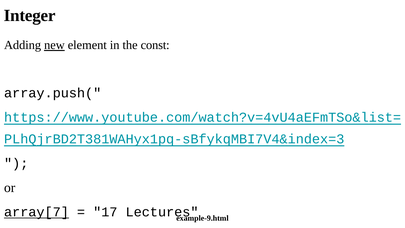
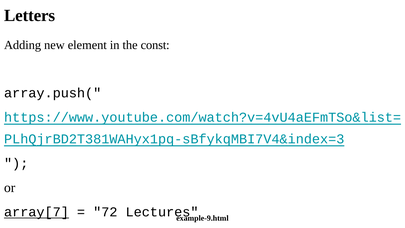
Integer: Integer -> Letters
new underline: present -> none
17: 17 -> 72
